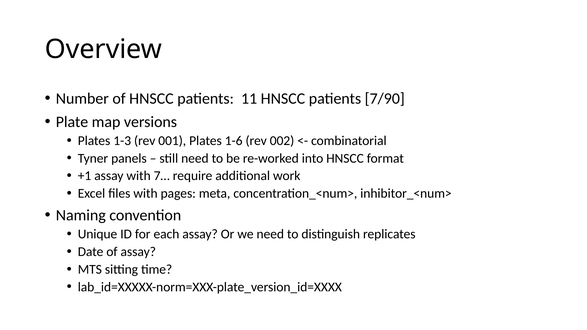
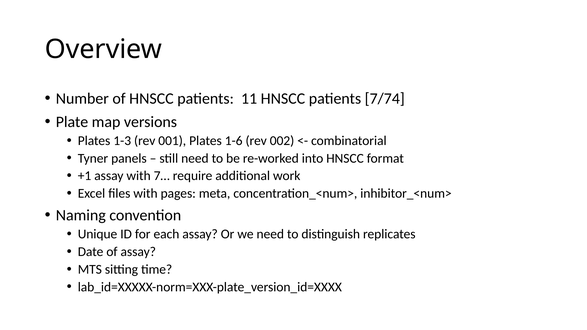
7/90: 7/90 -> 7/74
